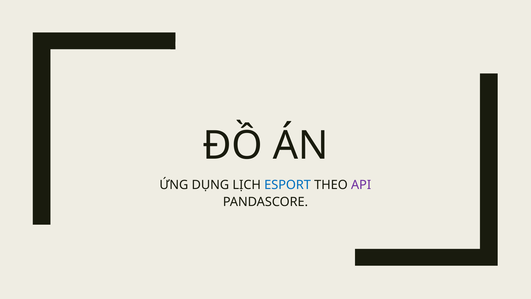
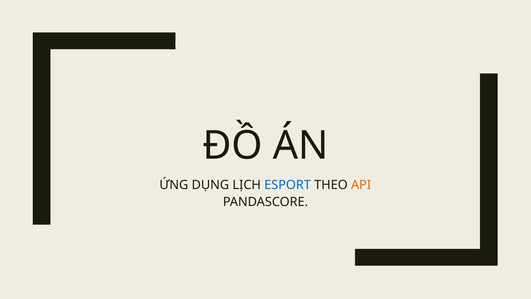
API colour: purple -> orange
